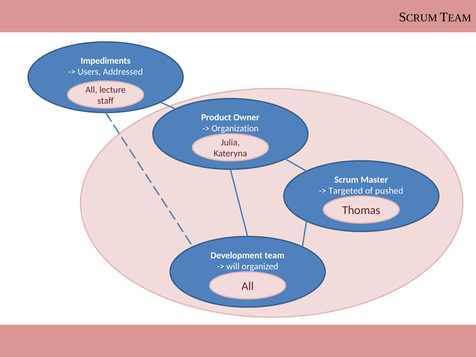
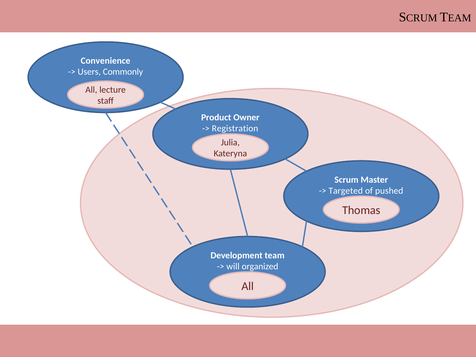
Impediments: Impediments -> Convenience
Addressed: Addressed -> Commonly
Organization: Organization -> Registration
